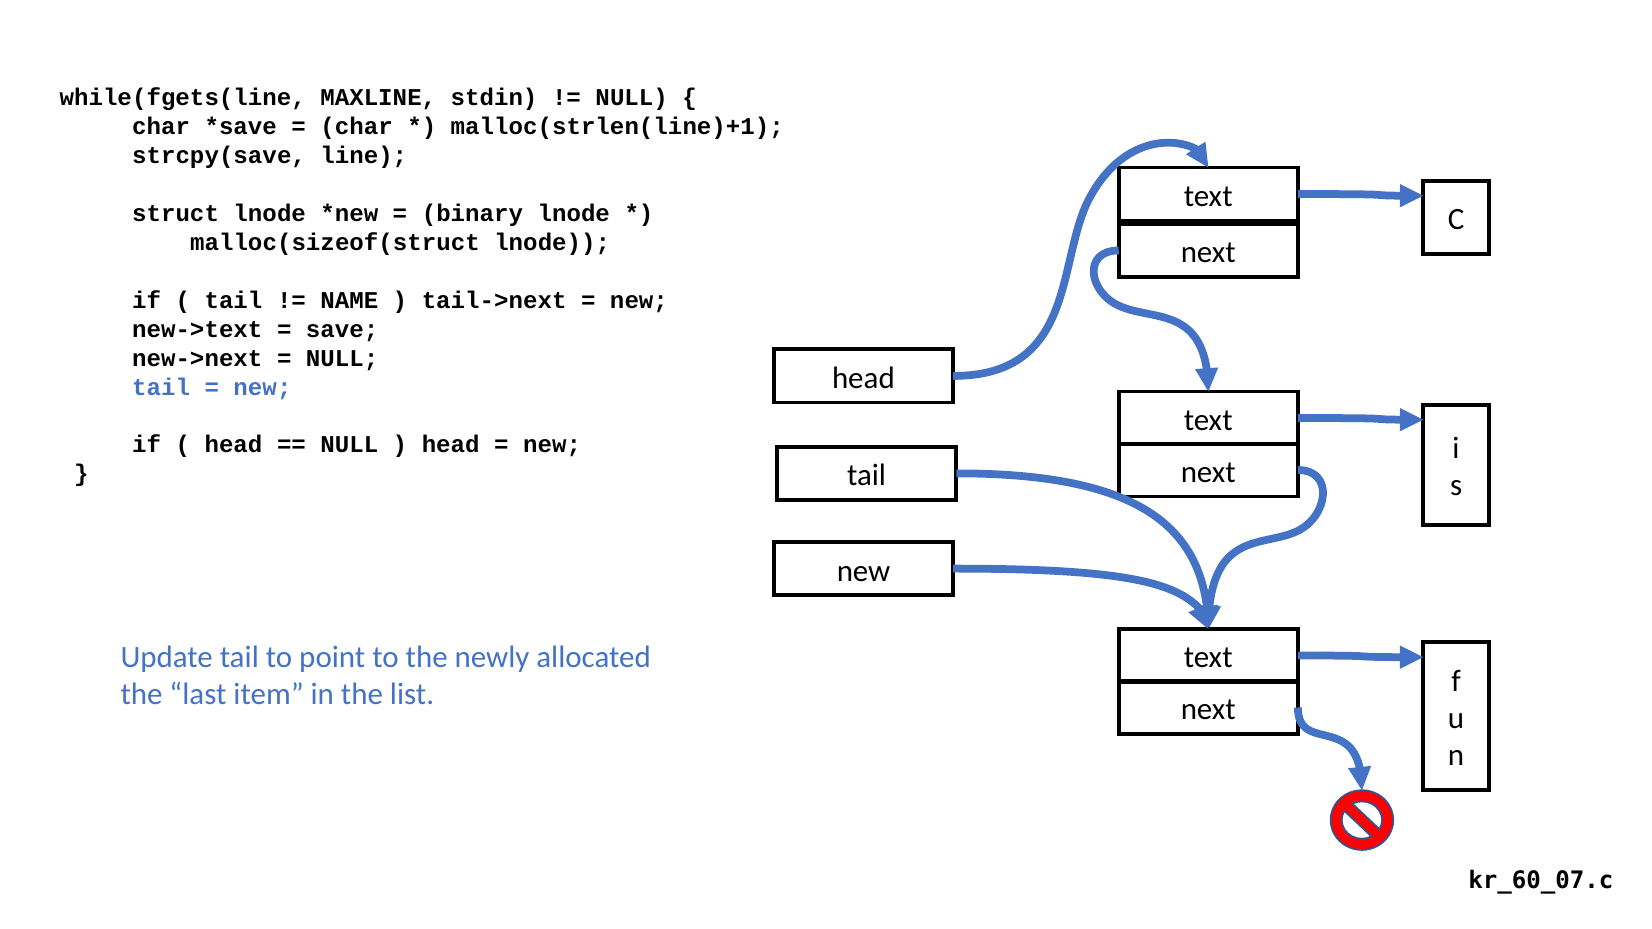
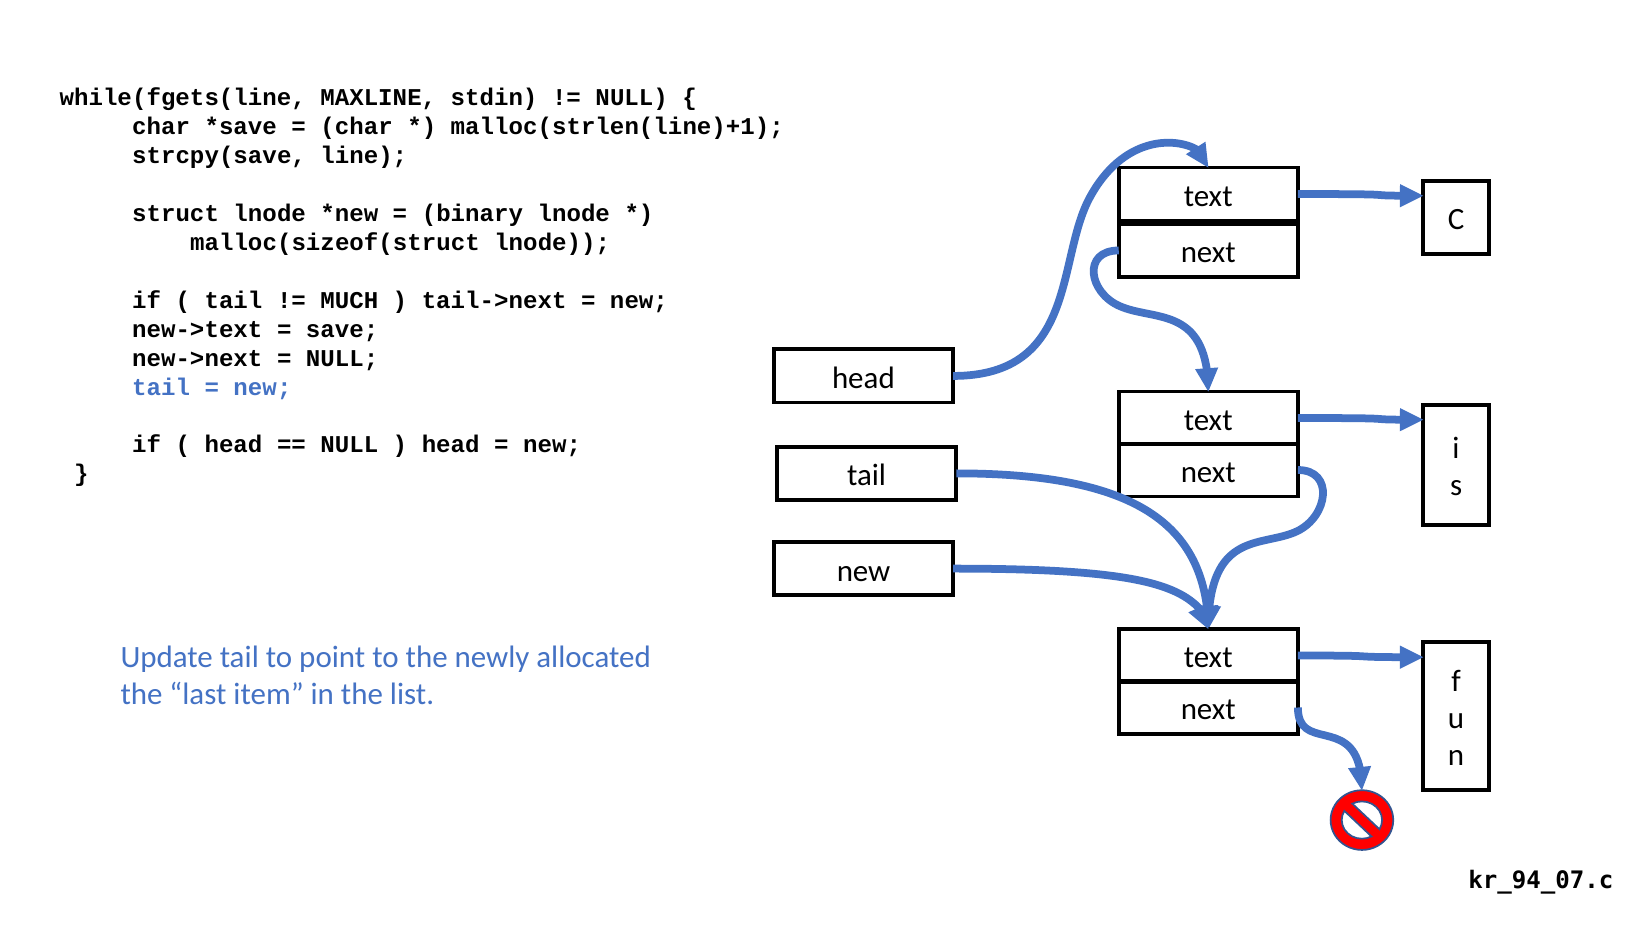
NAME: NAME -> MUCH
kr_60_07.c: kr_60_07.c -> kr_94_07.c
